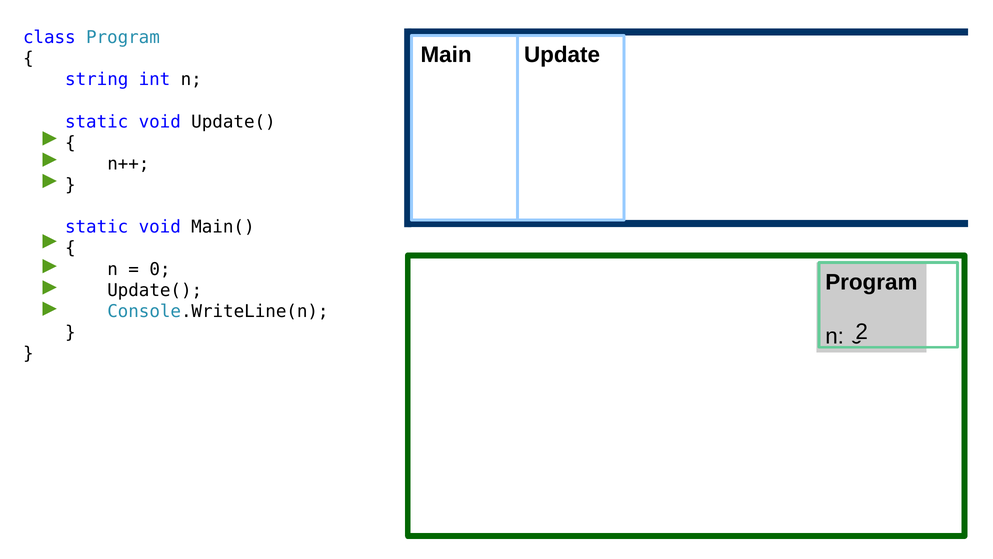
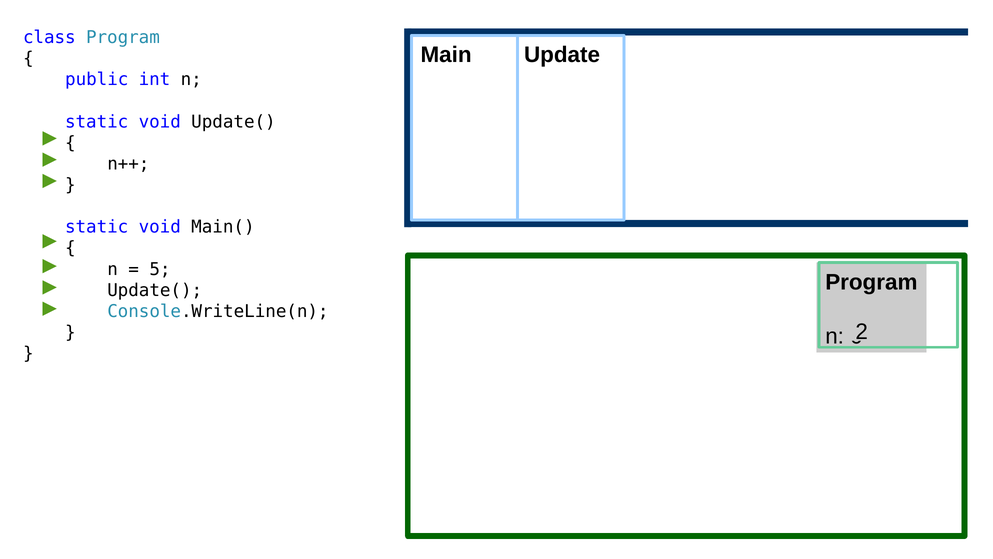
string: string -> public
0 at (160, 269): 0 -> 5
